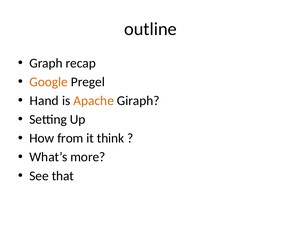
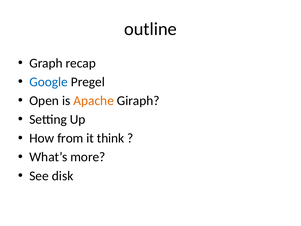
Google colour: orange -> blue
Hand: Hand -> Open
that: that -> disk
